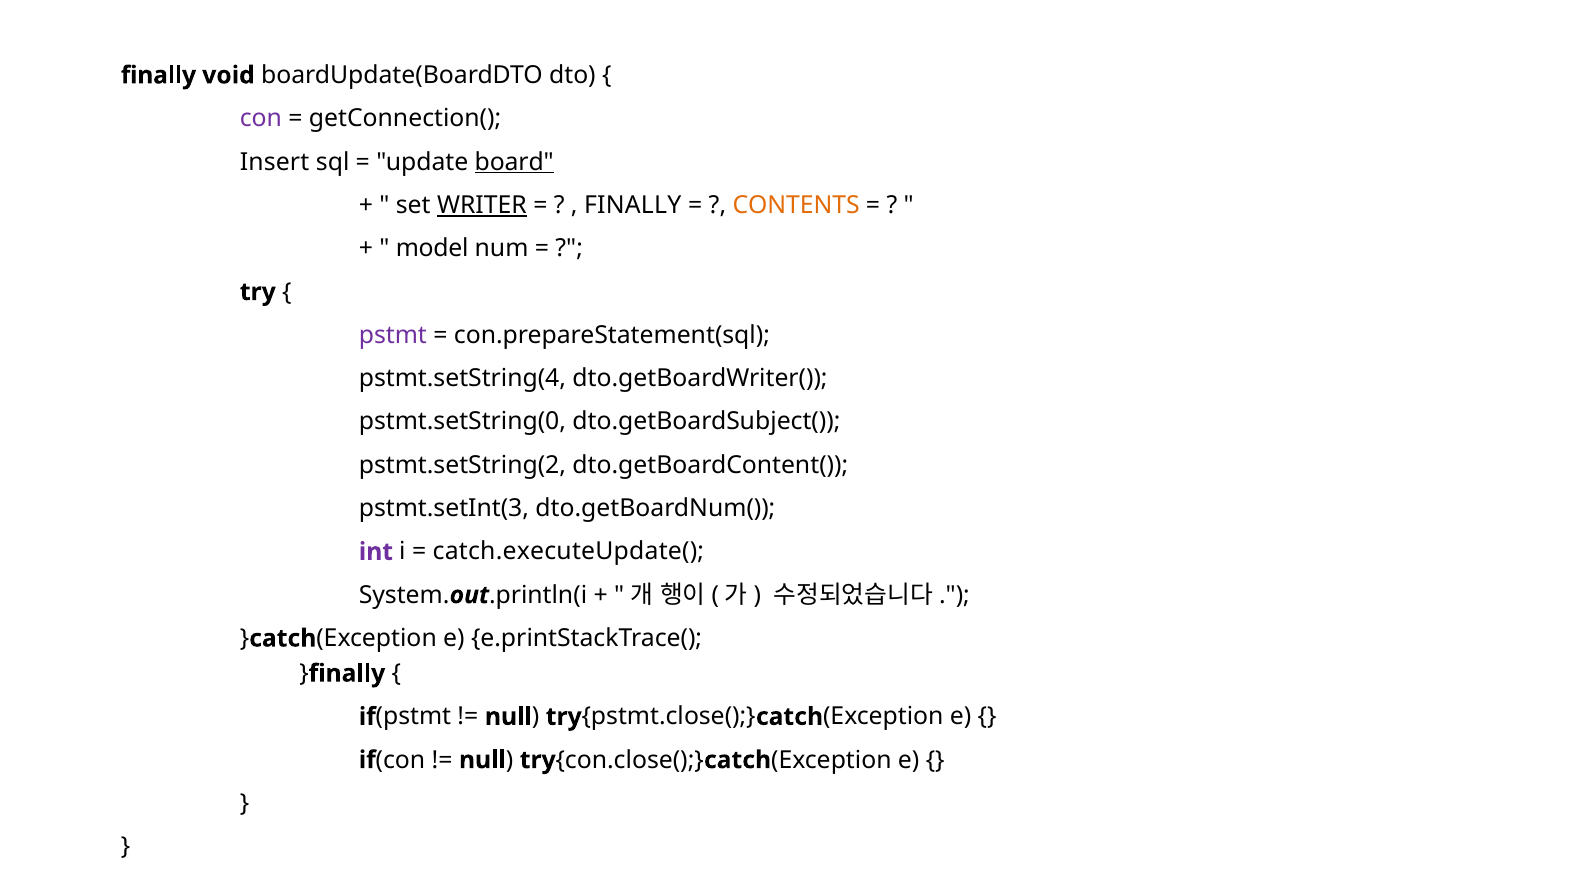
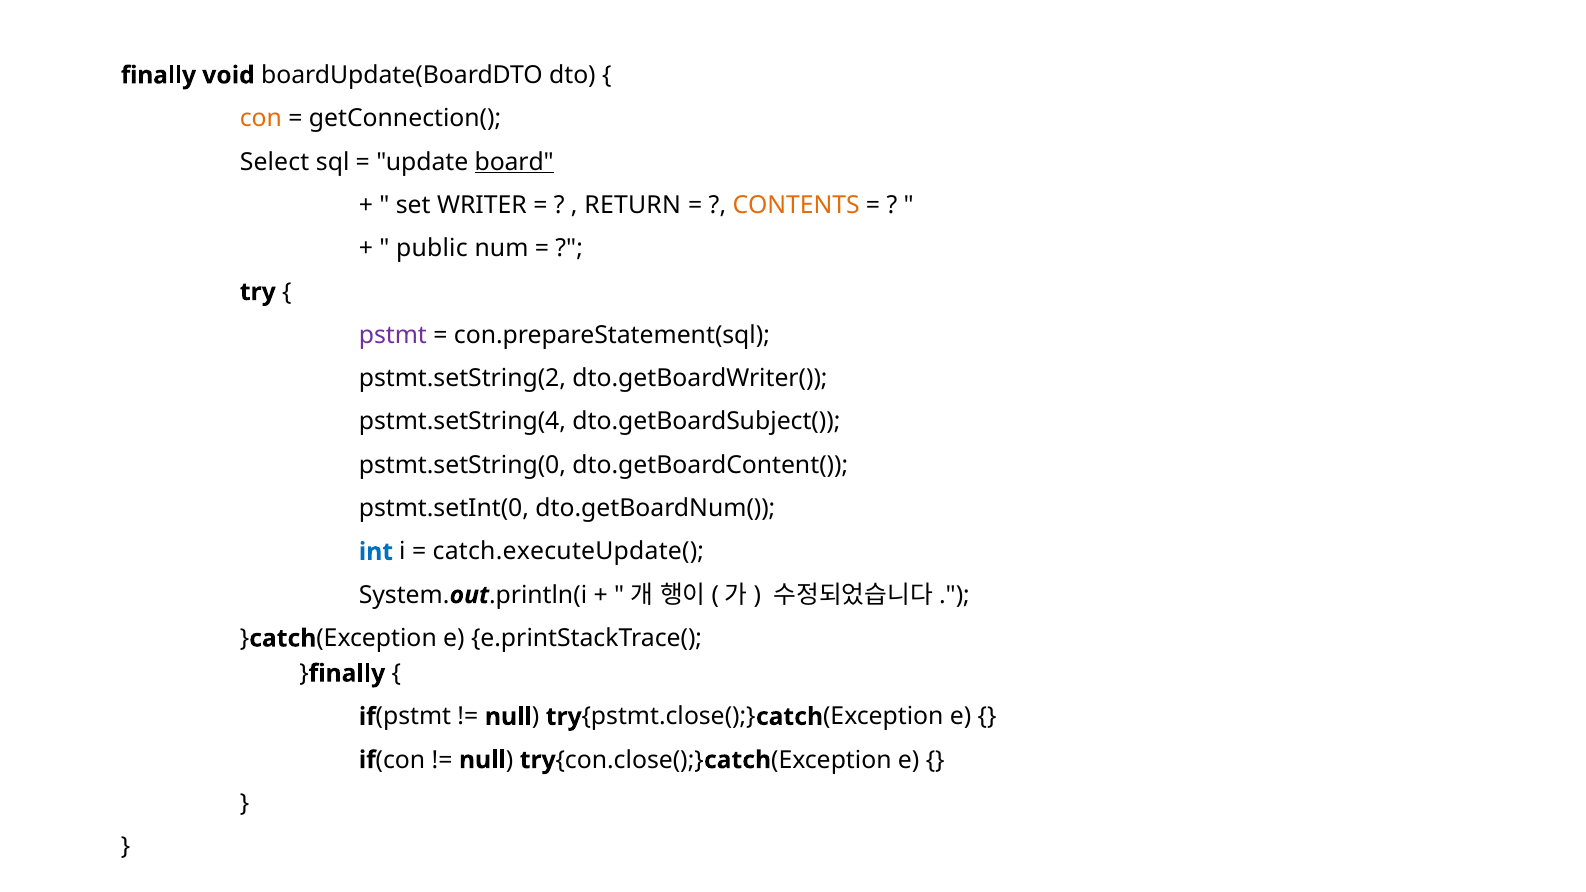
con colour: purple -> orange
Insert: Insert -> Select
WRITER underline: present -> none
FINALLY at (633, 205): FINALLY -> RETURN
model: model -> public
pstmt.setString(4: pstmt.setString(4 -> pstmt.setString(2
pstmt.setString(0: pstmt.setString(0 -> pstmt.setString(4
pstmt.setString(2: pstmt.setString(2 -> pstmt.setString(0
pstmt.setInt(3: pstmt.setInt(3 -> pstmt.setInt(0
int colour: purple -> blue
